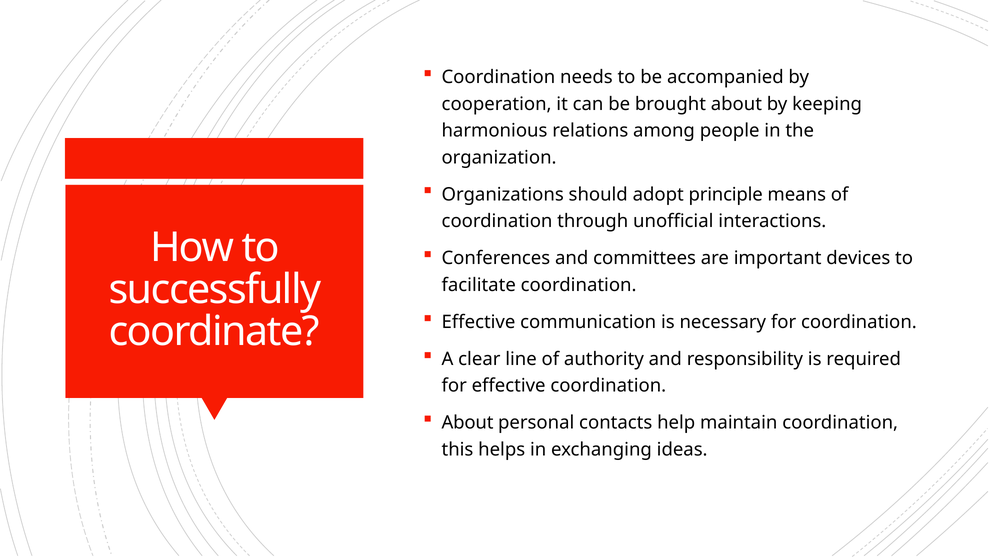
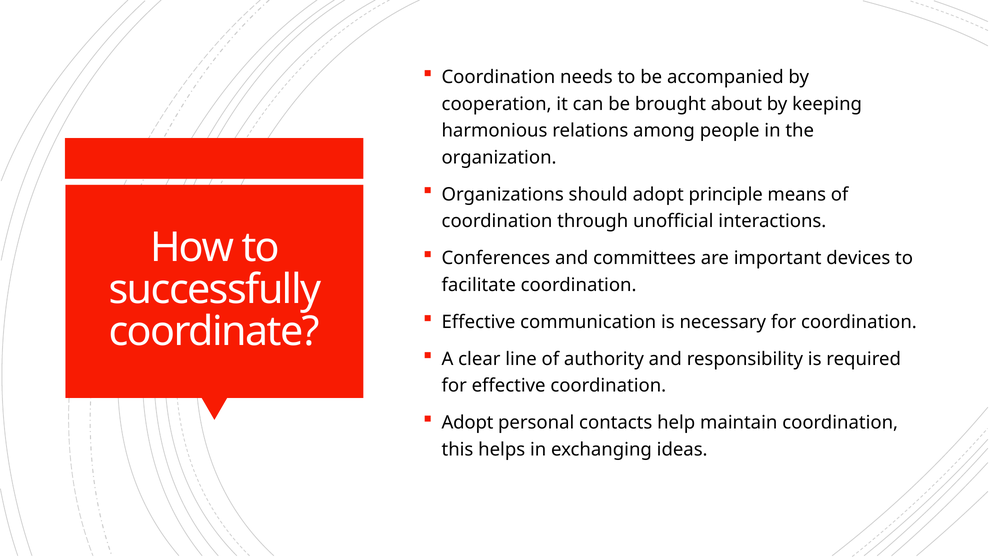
About at (468, 423): About -> Adopt
